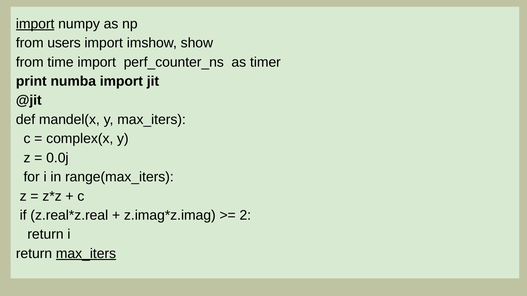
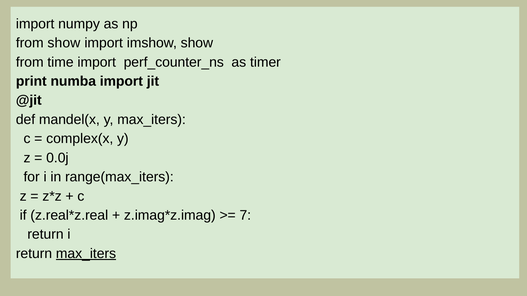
import at (35, 24) underline: present -> none
from users: users -> show
2: 2 -> 7
